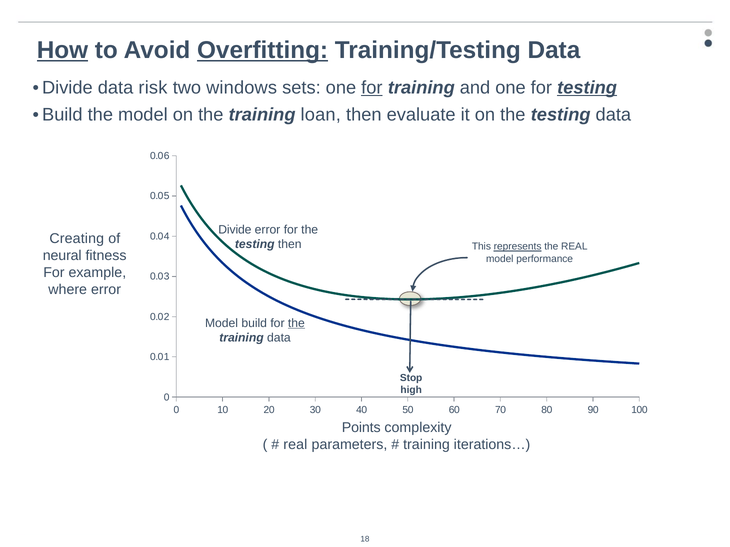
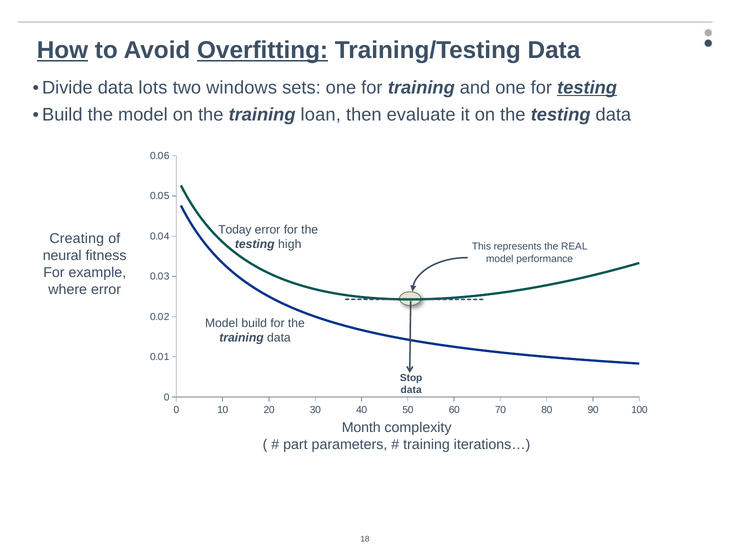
risk: risk -> lots
for at (372, 88) underline: present -> none
Divide at (235, 230): Divide -> Today
testing then: then -> high
represents underline: present -> none
the at (296, 323) underline: present -> none
high at (411, 390): high -> data
Points: Points -> Month
real at (295, 445): real -> part
